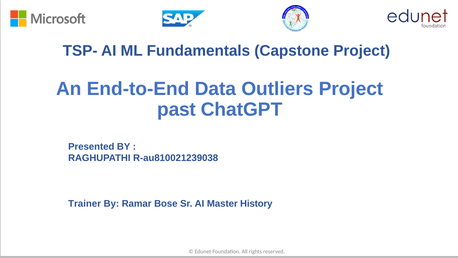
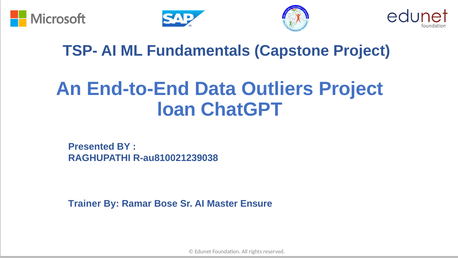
past: past -> loan
History: History -> Ensure
